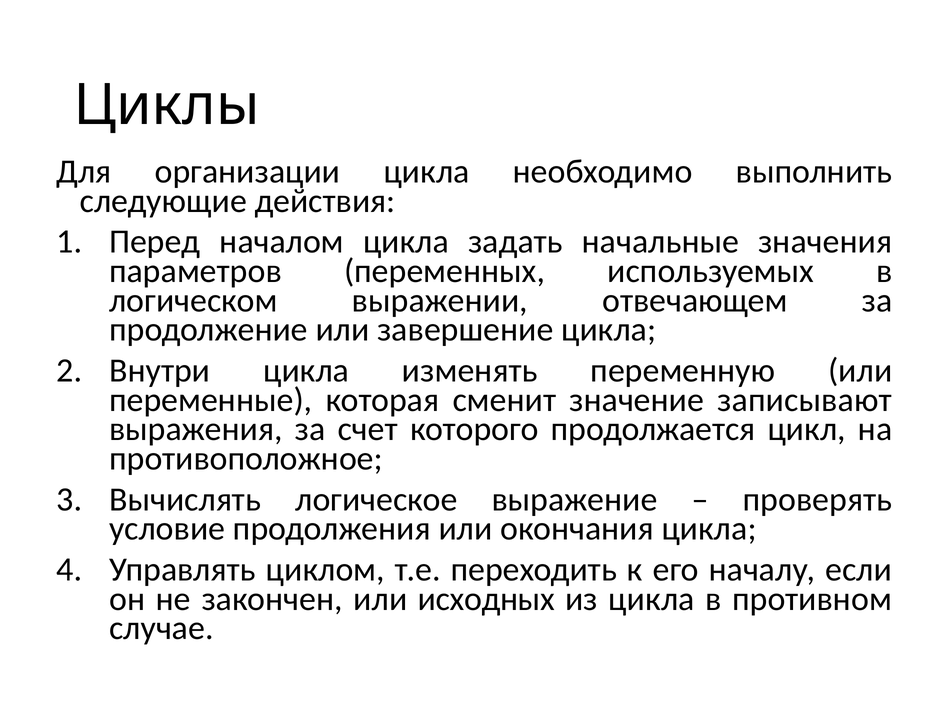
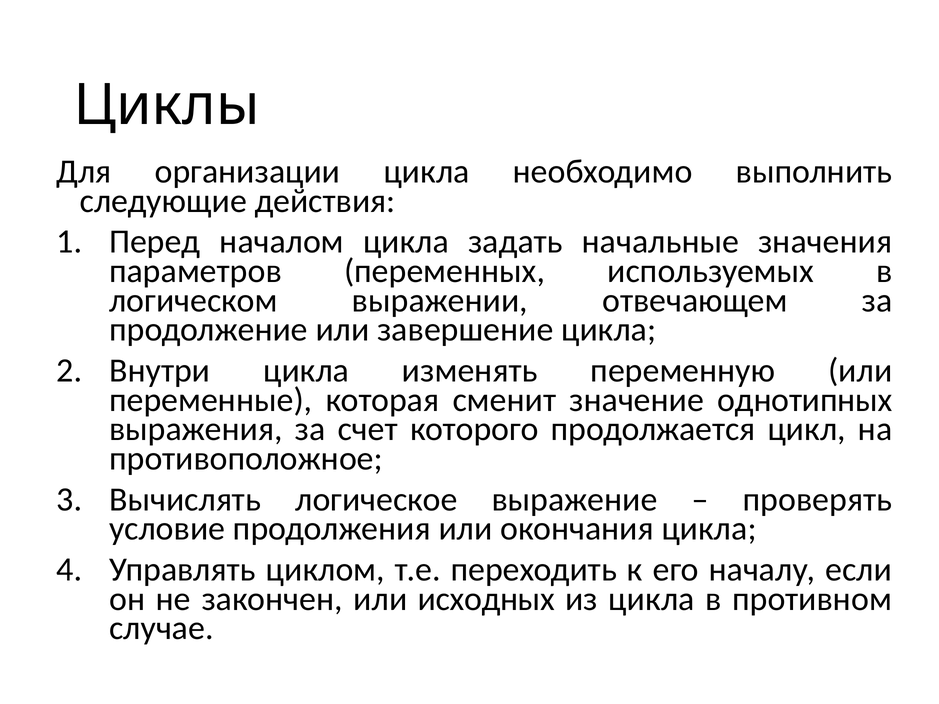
записывают: записывают -> однотипных
